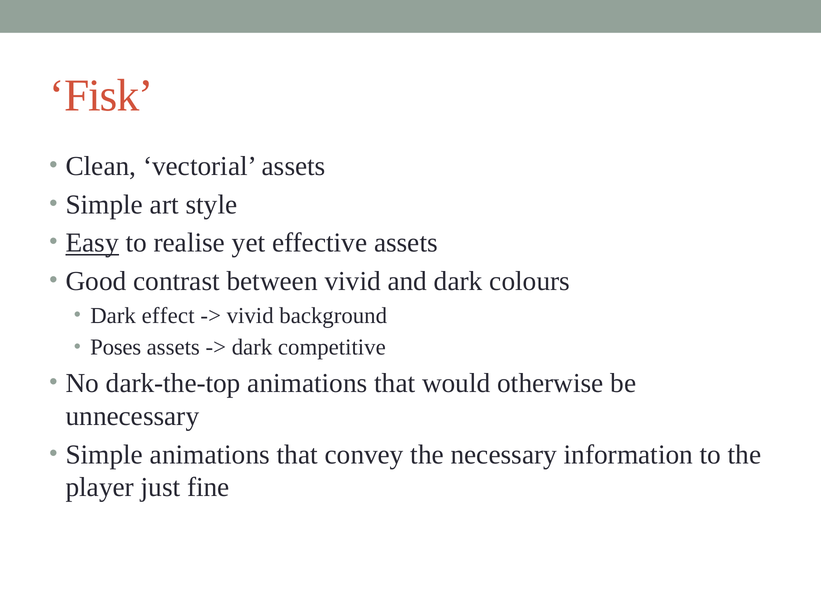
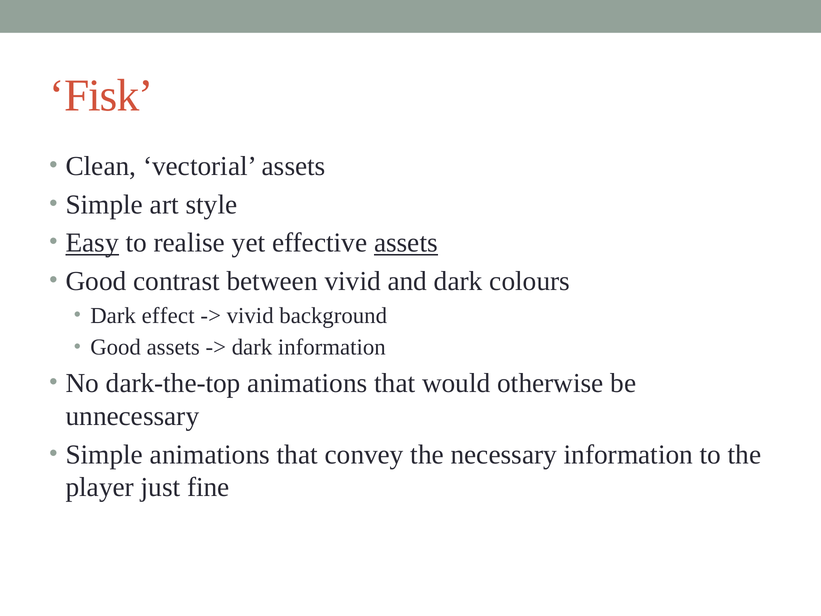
assets at (406, 243) underline: none -> present
Poses at (116, 347): Poses -> Good
dark competitive: competitive -> information
